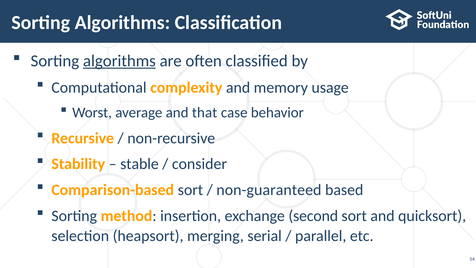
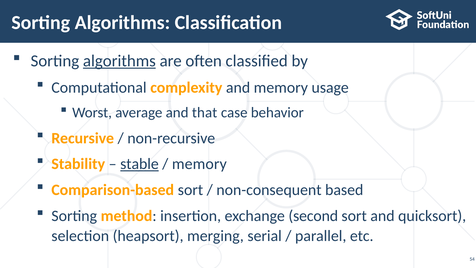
stable underline: none -> present
consider at (199, 164): consider -> memory
non-guaranteed: non-guaranteed -> non-consequent
